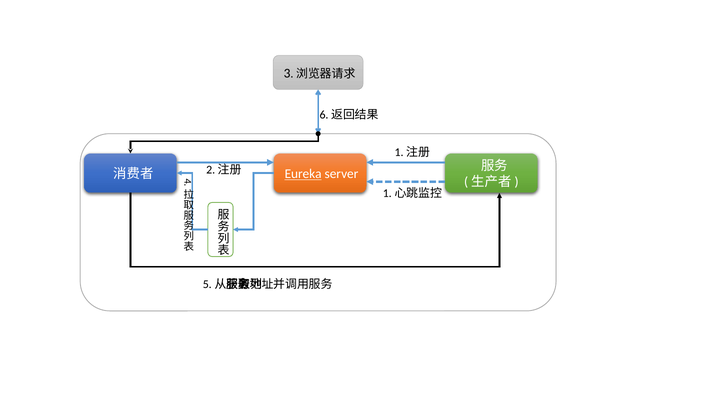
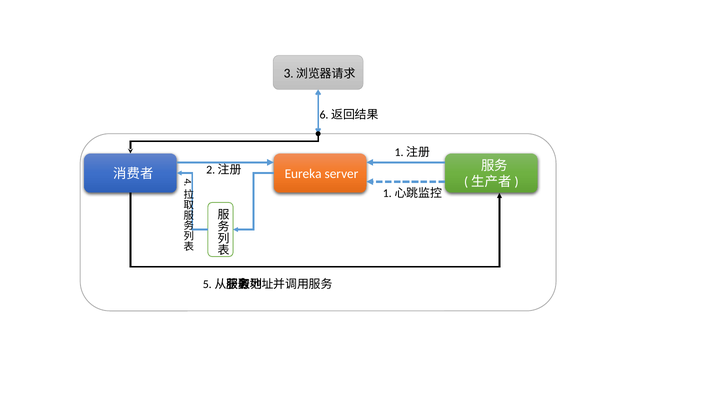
Eureka underline: present -> none
